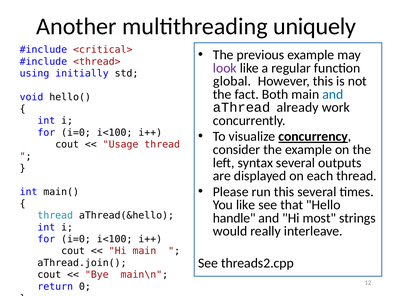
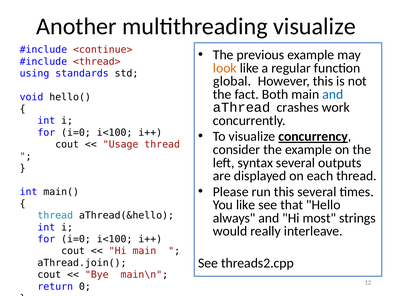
multithreading uniquely: uniquely -> visualize
<critical>: <critical> -> <continue>
look colour: purple -> orange
initially: initially -> standards
already: already -> crashes
handle: handle -> always
